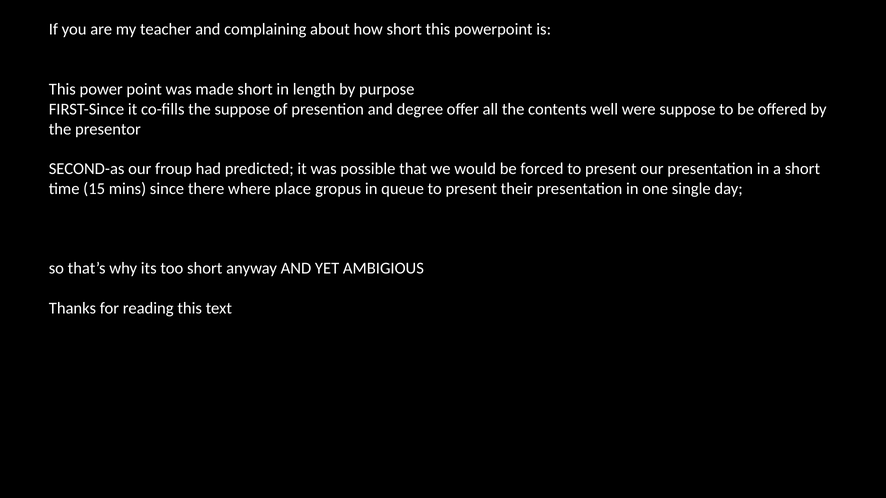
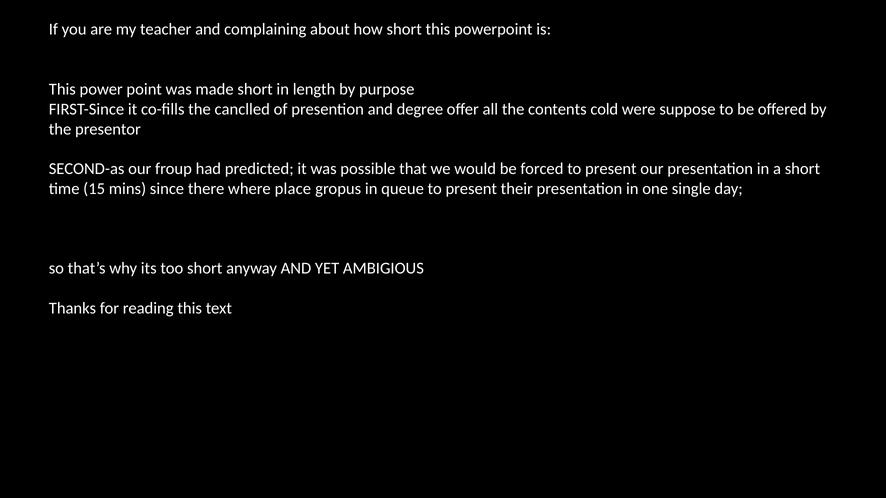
the suppose: suppose -> canclled
well: well -> cold
